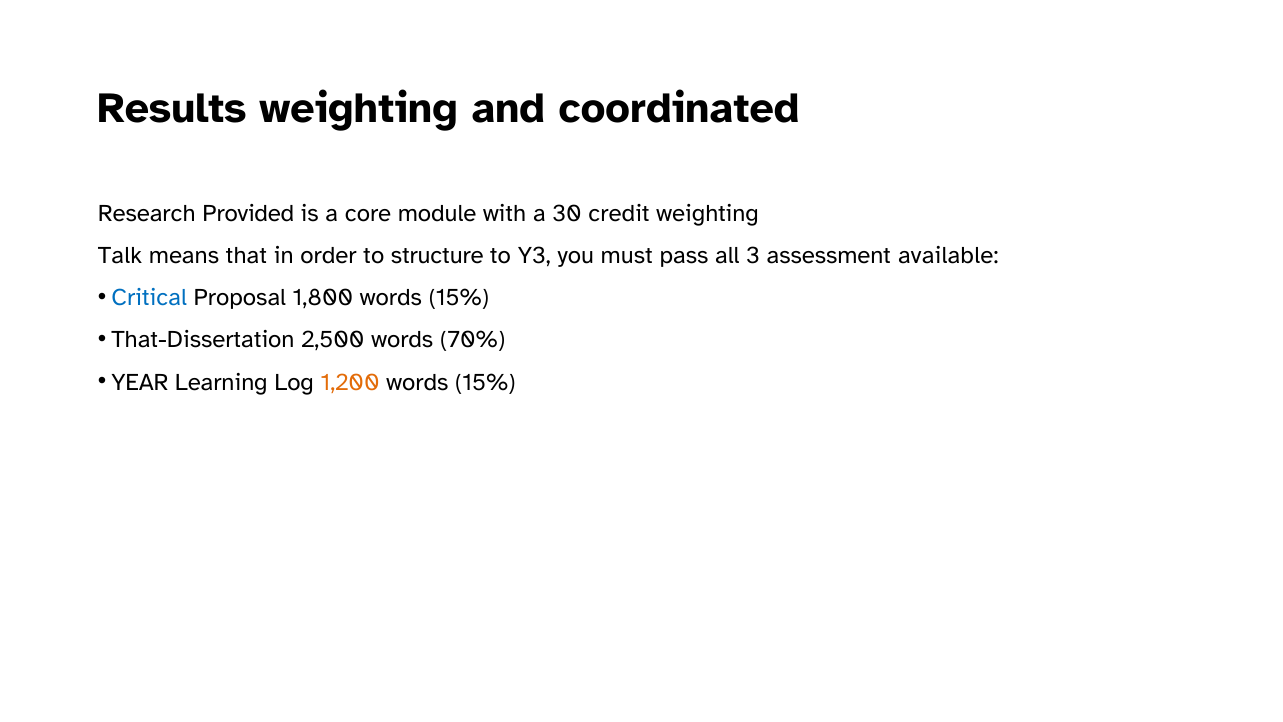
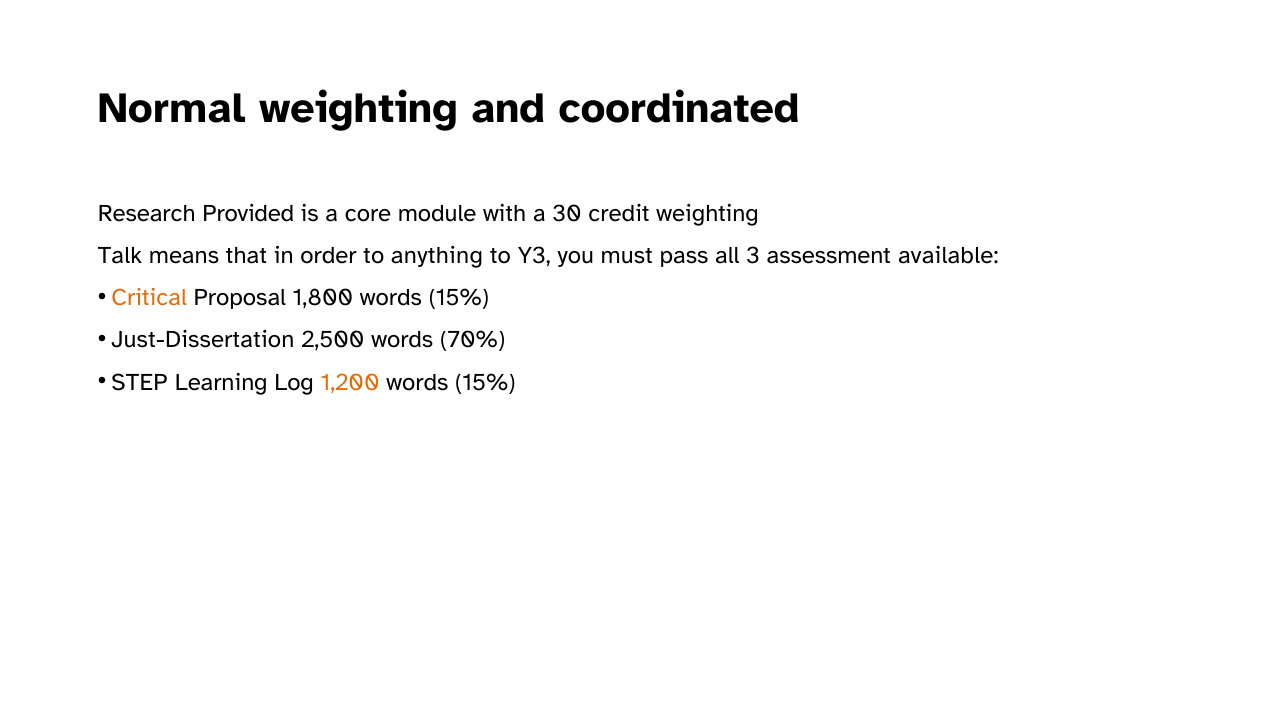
Results: Results -> Normal
structure: structure -> anything
Critical colour: blue -> orange
That-Dissertation: That-Dissertation -> Just-Dissertation
YEAR: YEAR -> STEP
